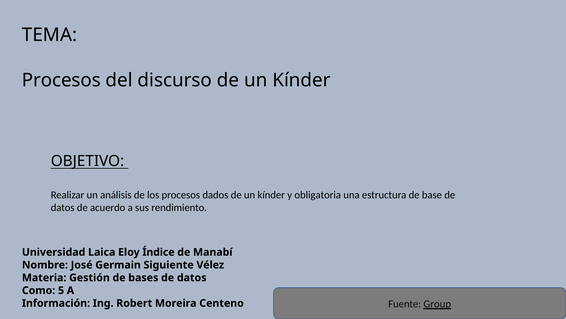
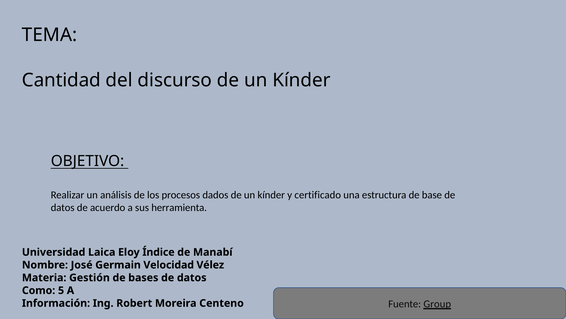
Procesos at (61, 80): Procesos -> Cantidad
obligatoria: obligatoria -> certificado
rendimiento: rendimiento -> herramienta
Siguiente: Siguiente -> Velocidad
